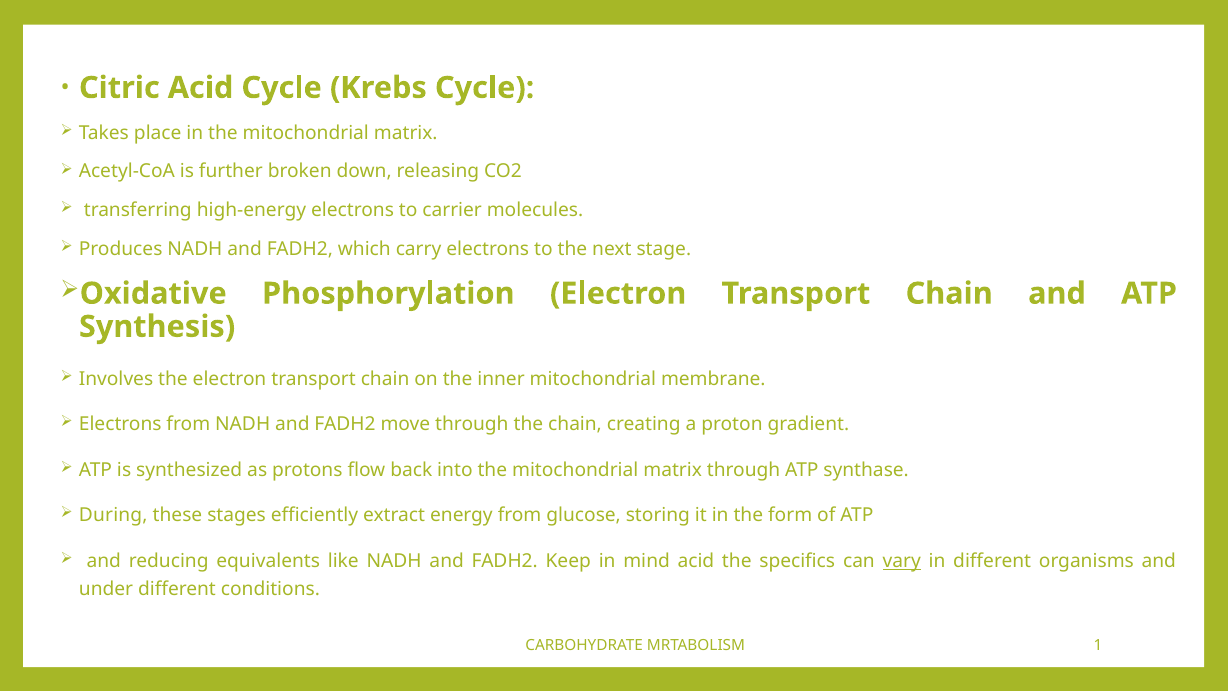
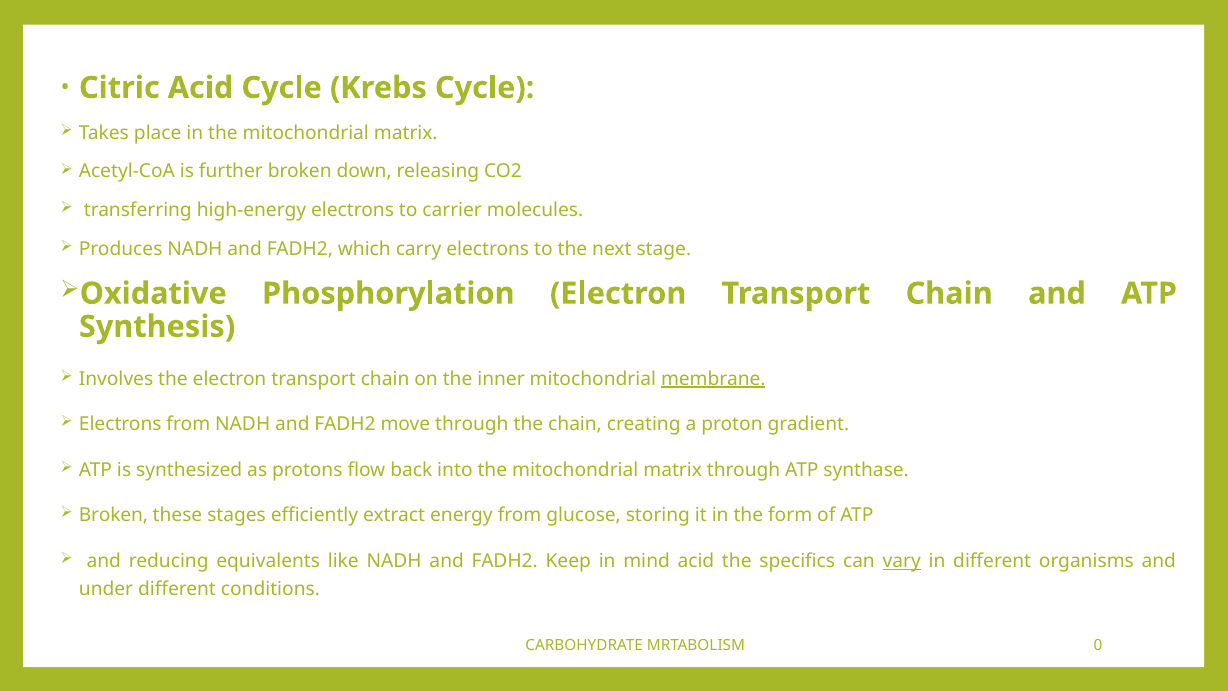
membrane underline: none -> present
During at (113, 515): During -> Broken
1: 1 -> 0
